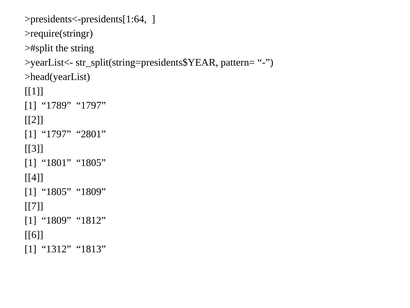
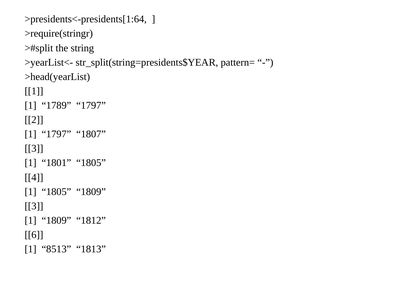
2801: 2801 -> 1807
7 at (34, 206): 7 -> 3
1312: 1312 -> 8513
